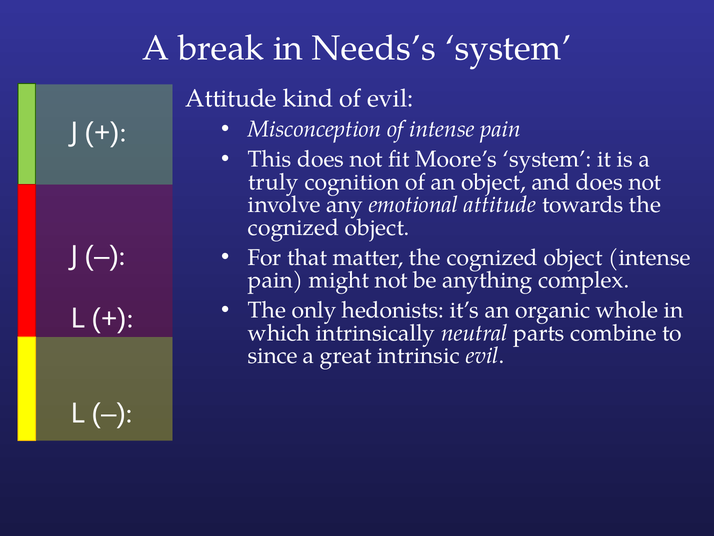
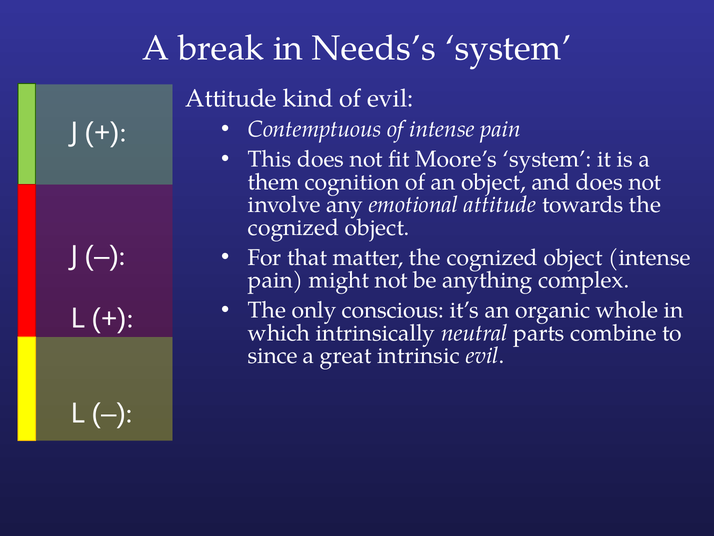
Misconception: Misconception -> Contemptuous
truly: truly -> them
hedonists: hedonists -> conscious
